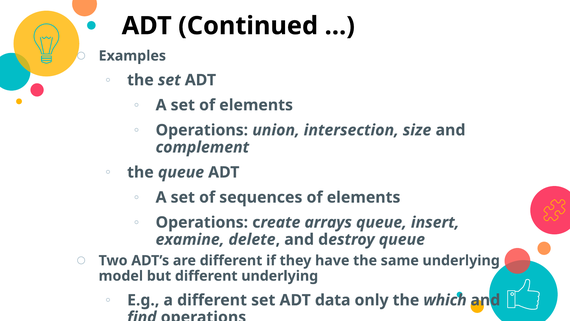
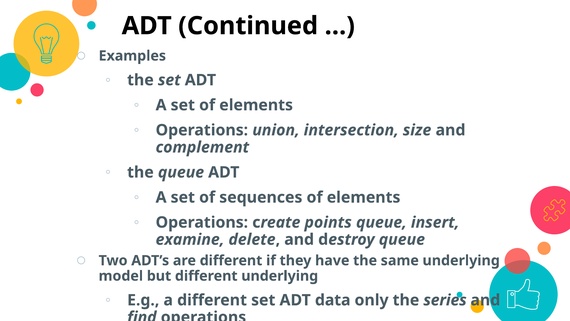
arrays: arrays -> points
which: which -> series
